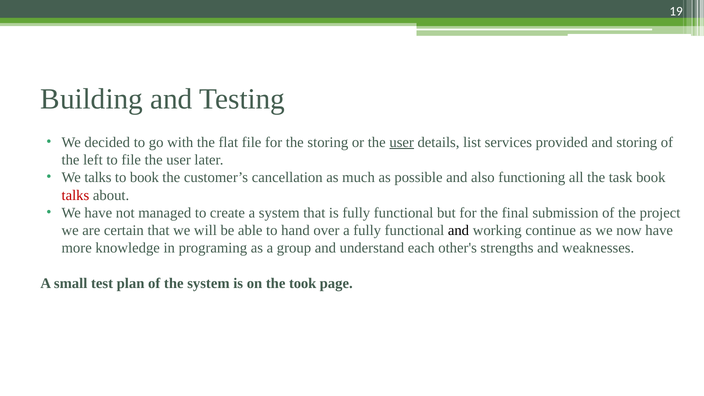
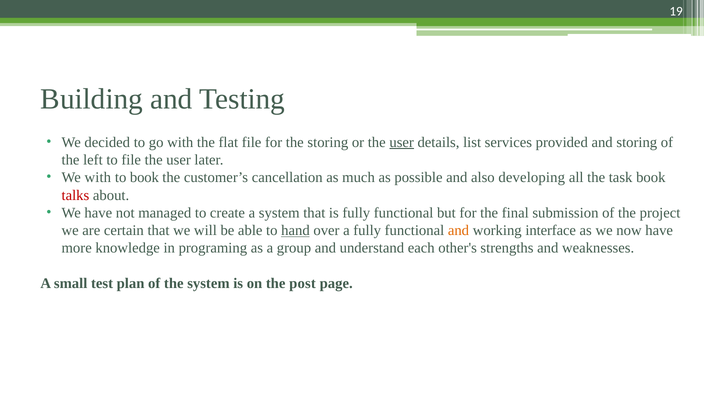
We talks: talks -> with
functioning: functioning -> developing
hand underline: none -> present
and at (458, 230) colour: black -> orange
continue: continue -> interface
took: took -> post
